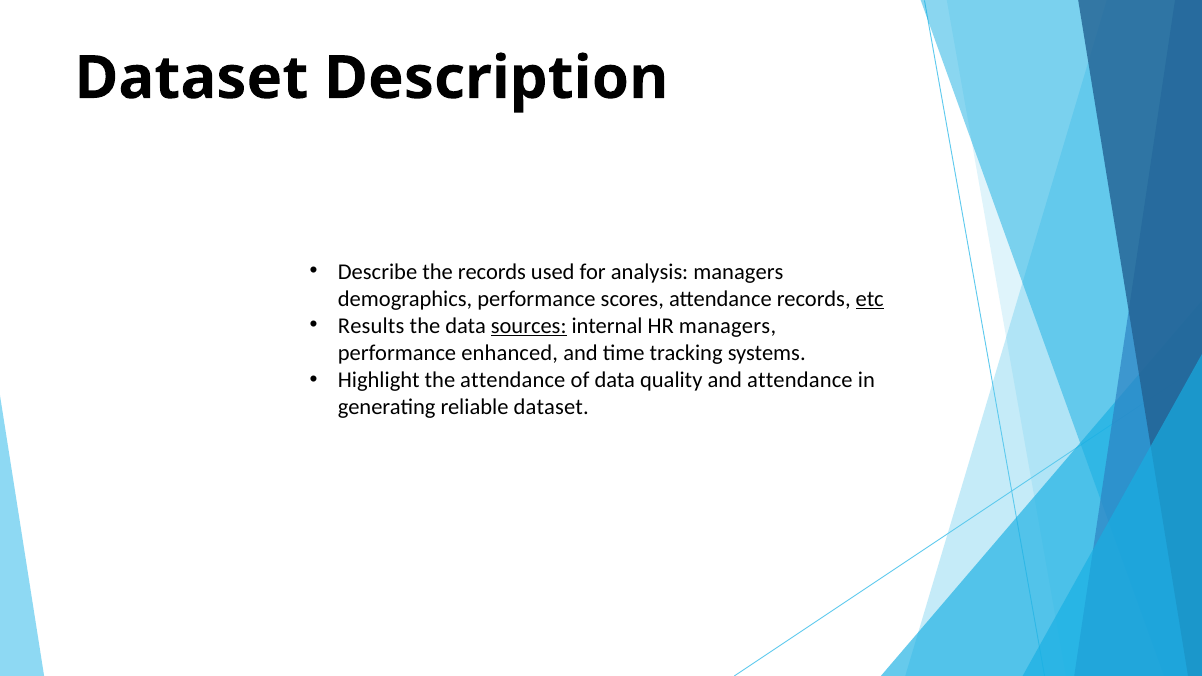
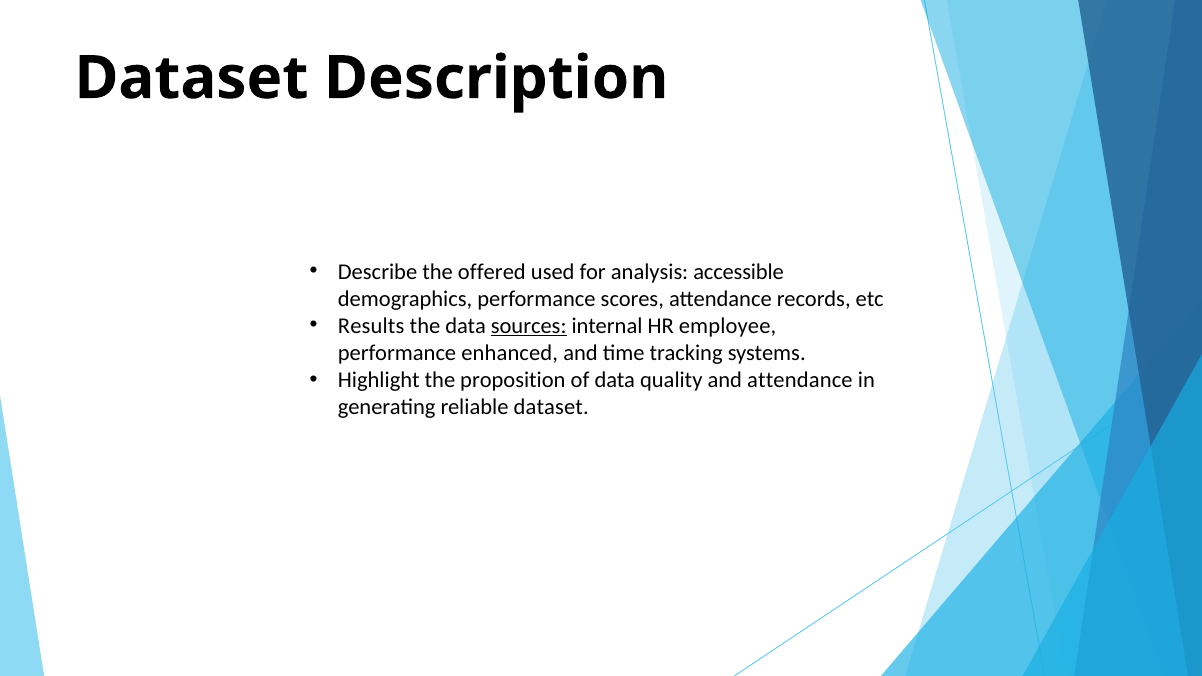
the records: records -> offered
analysis managers: managers -> accessible
etc underline: present -> none
HR managers: managers -> employee
the attendance: attendance -> proposition
